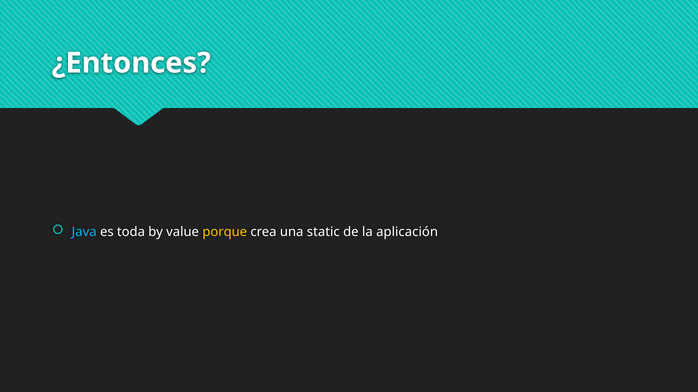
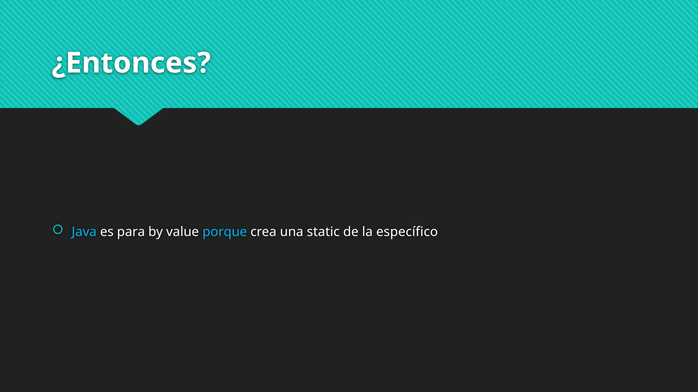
toda: toda -> para
porque colour: yellow -> light blue
aplicación: aplicación -> específico
